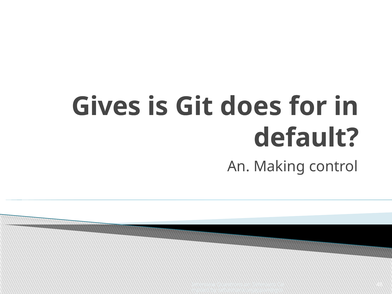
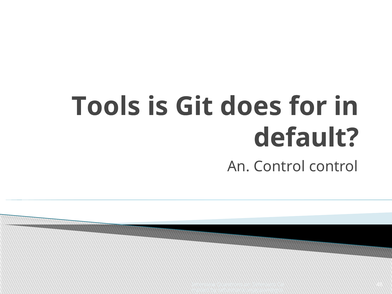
Gives: Gives -> Tools
An Making: Making -> Control
